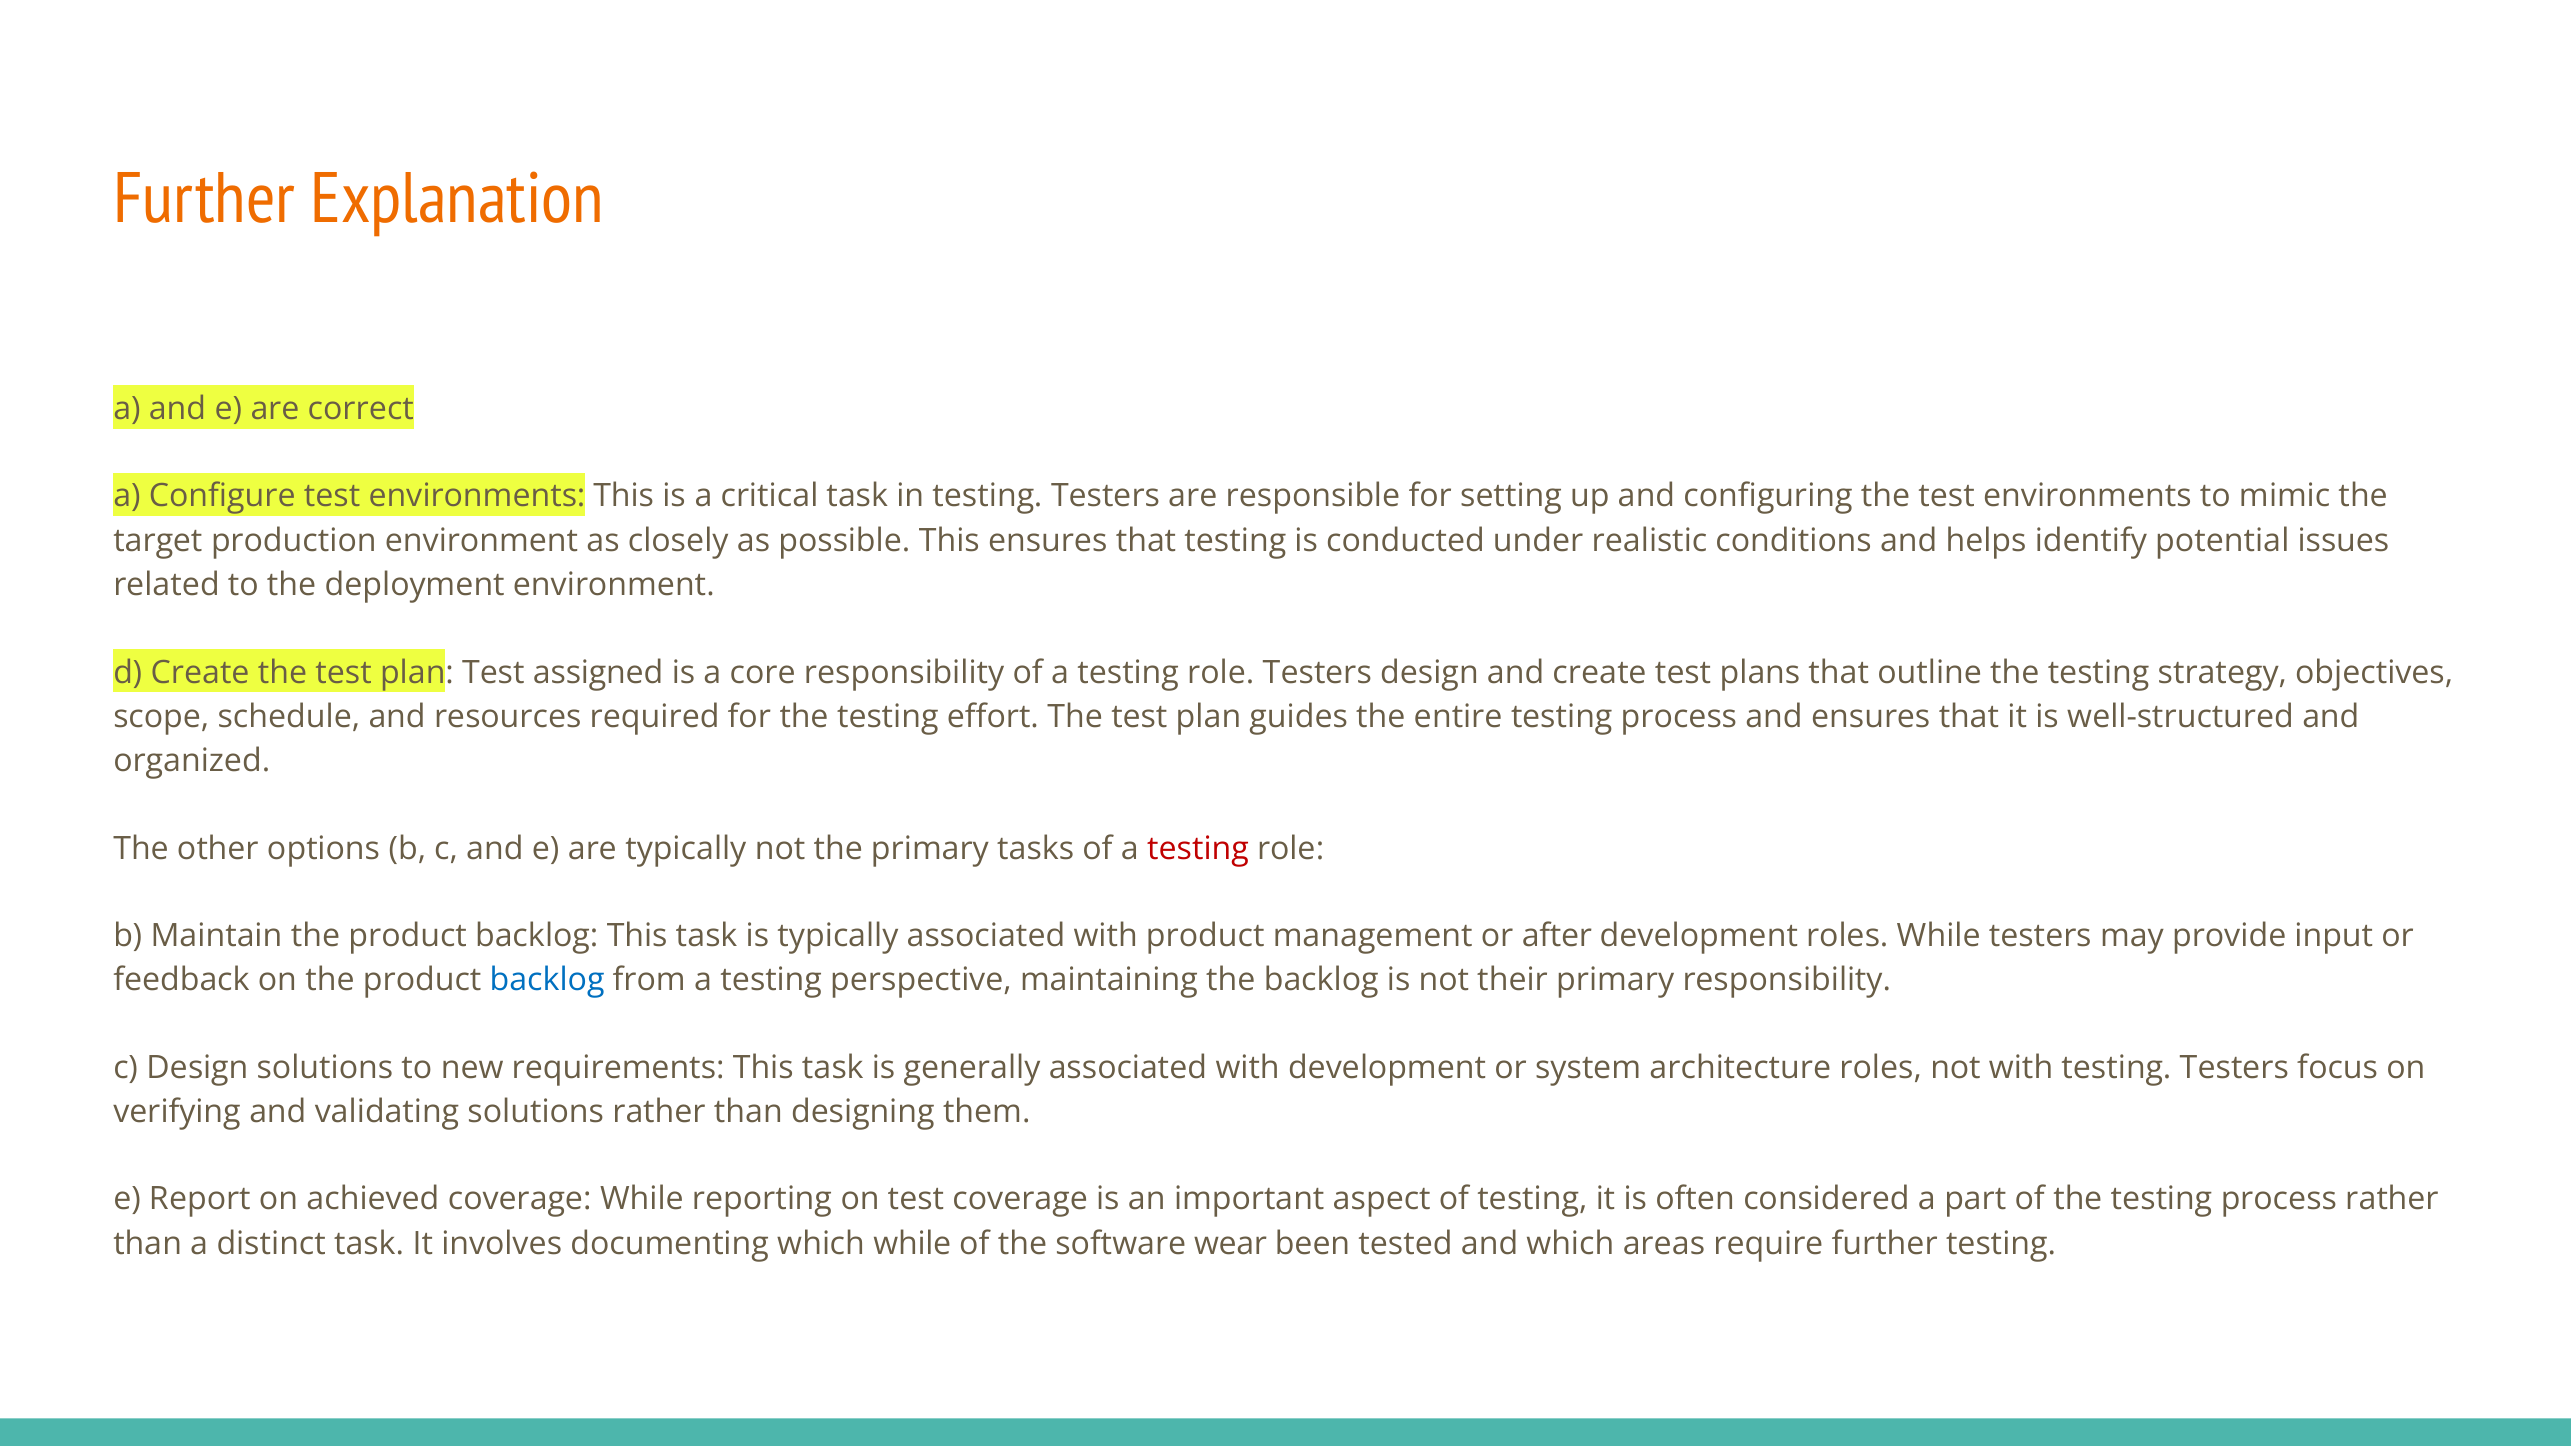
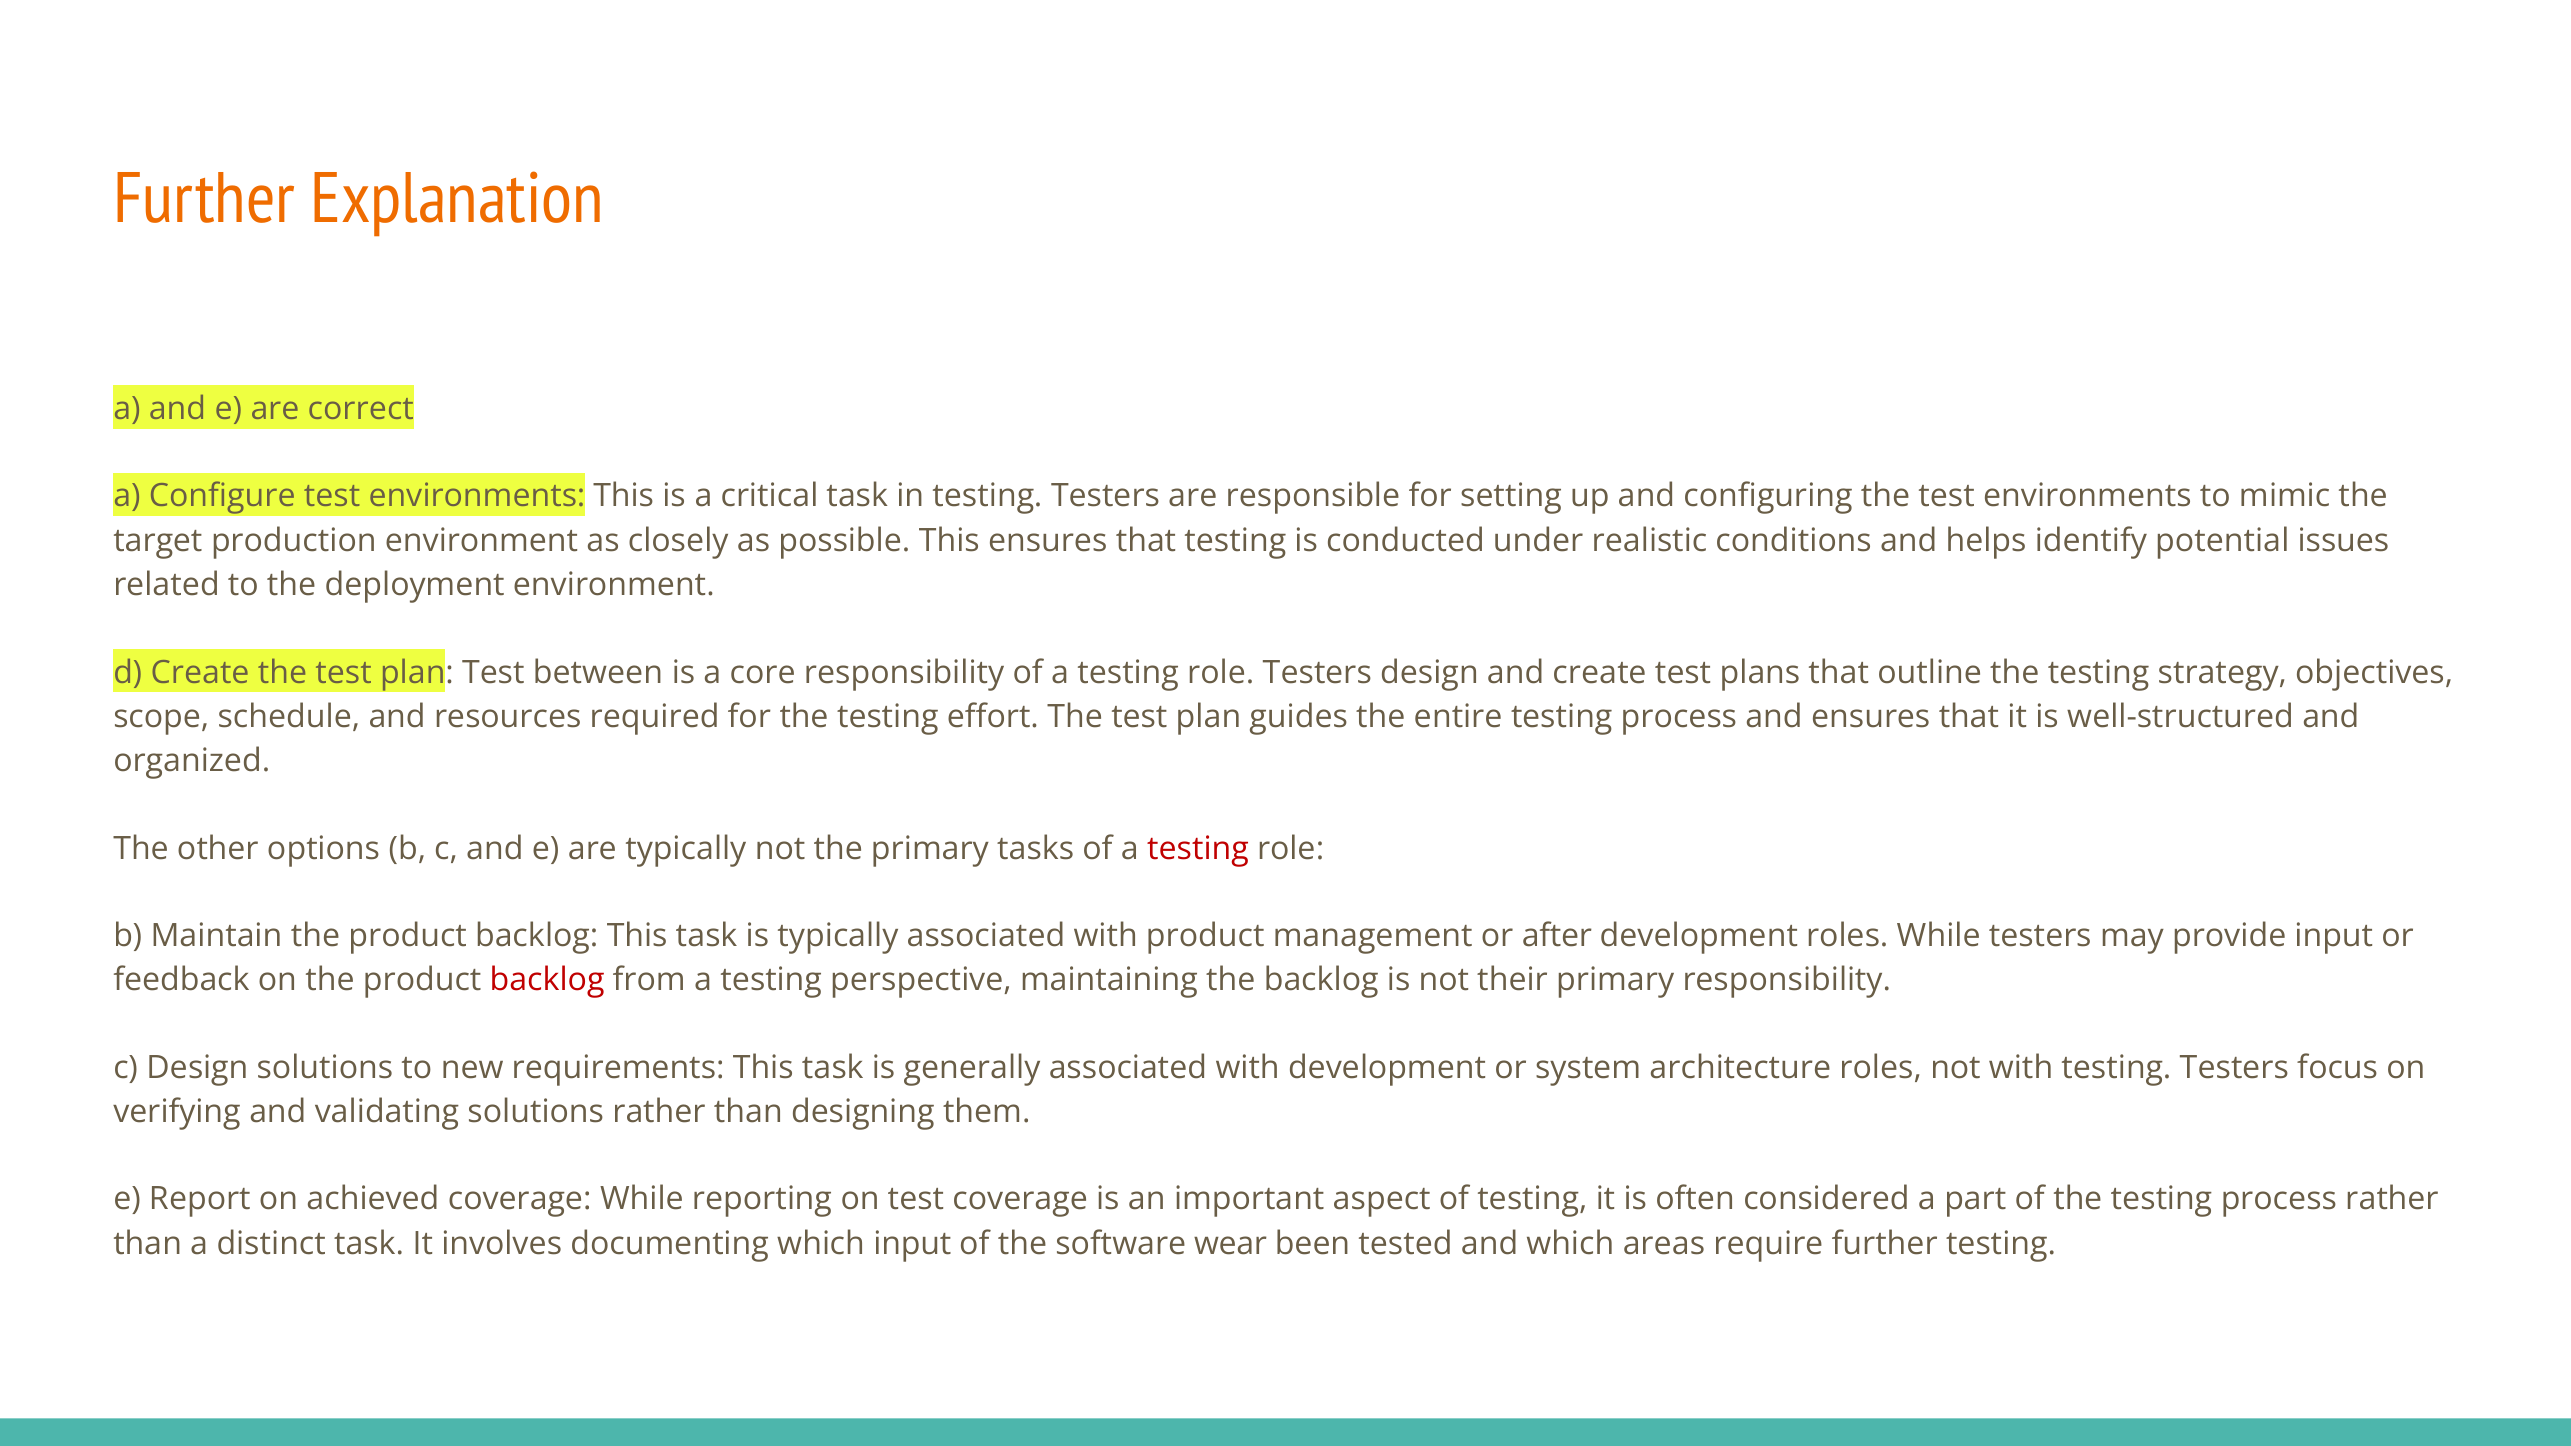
assigned: assigned -> between
backlog at (547, 980) colour: blue -> red
which while: while -> input
